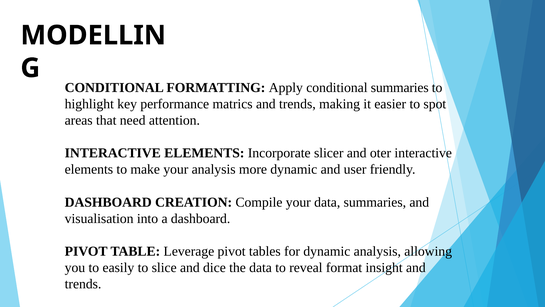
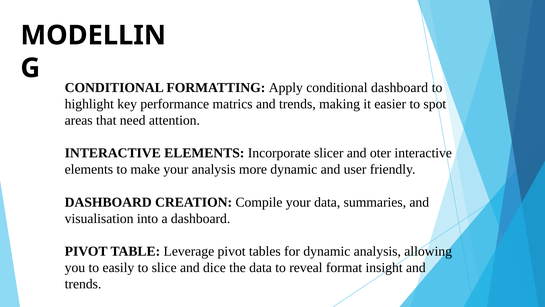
conditional summaries: summaries -> dashboard
